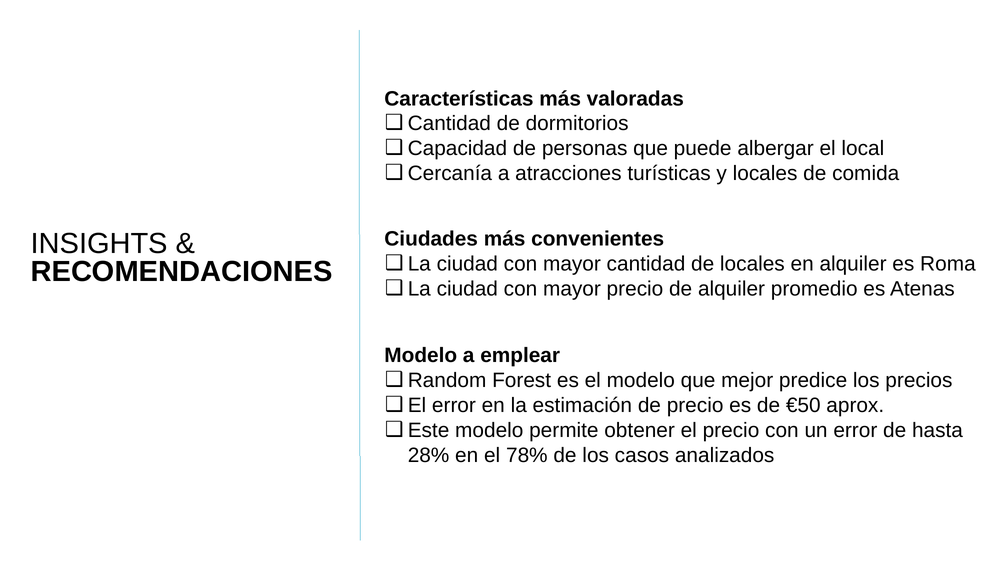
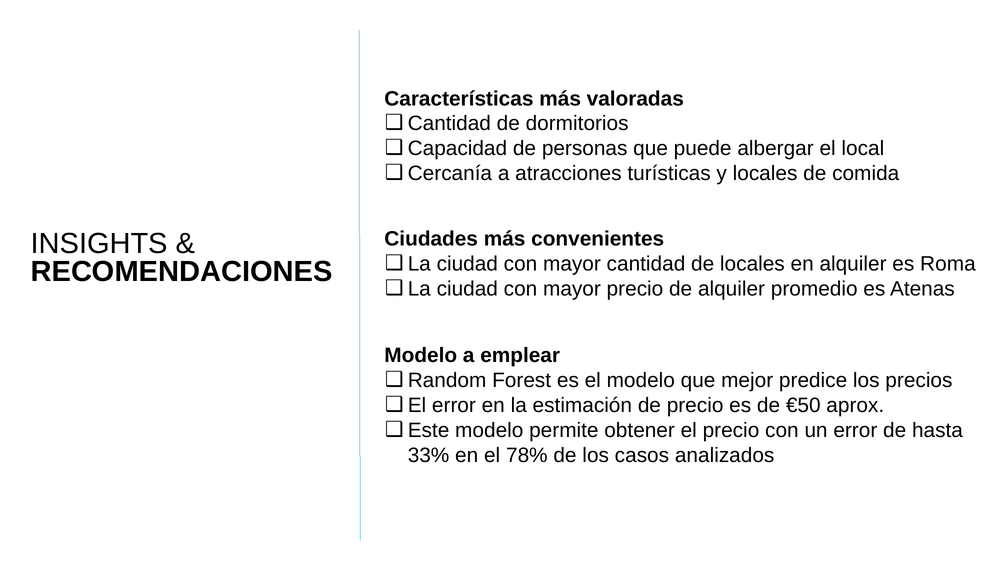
28%: 28% -> 33%
